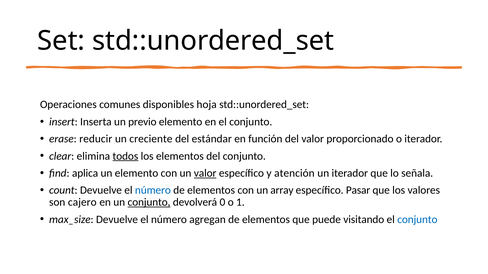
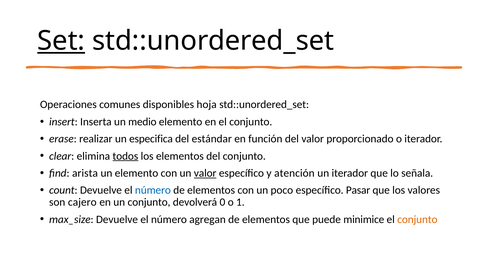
Set underline: none -> present
previo: previo -> medio
reducir: reducir -> realizar
creciente: creciente -> especifica
aplica: aplica -> arista
array: array -> poco
conjunto at (149, 203) underline: present -> none
visitando: visitando -> minimice
conjunto at (417, 220) colour: blue -> orange
